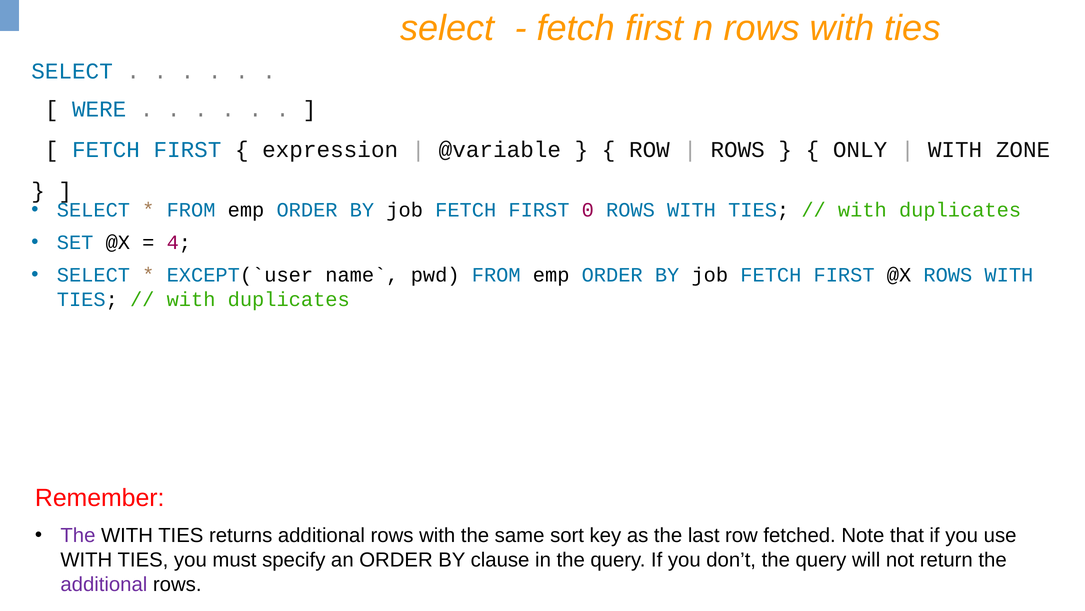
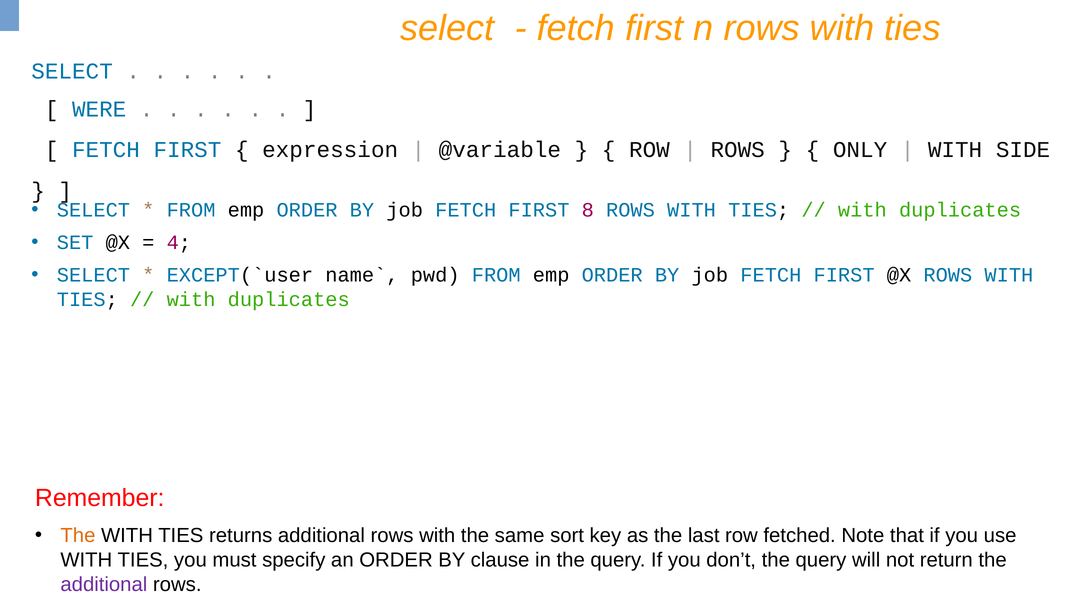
ZONE: ZONE -> SIDE
0: 0 -> 8
The at (78, 535) colour: purple -> orange
